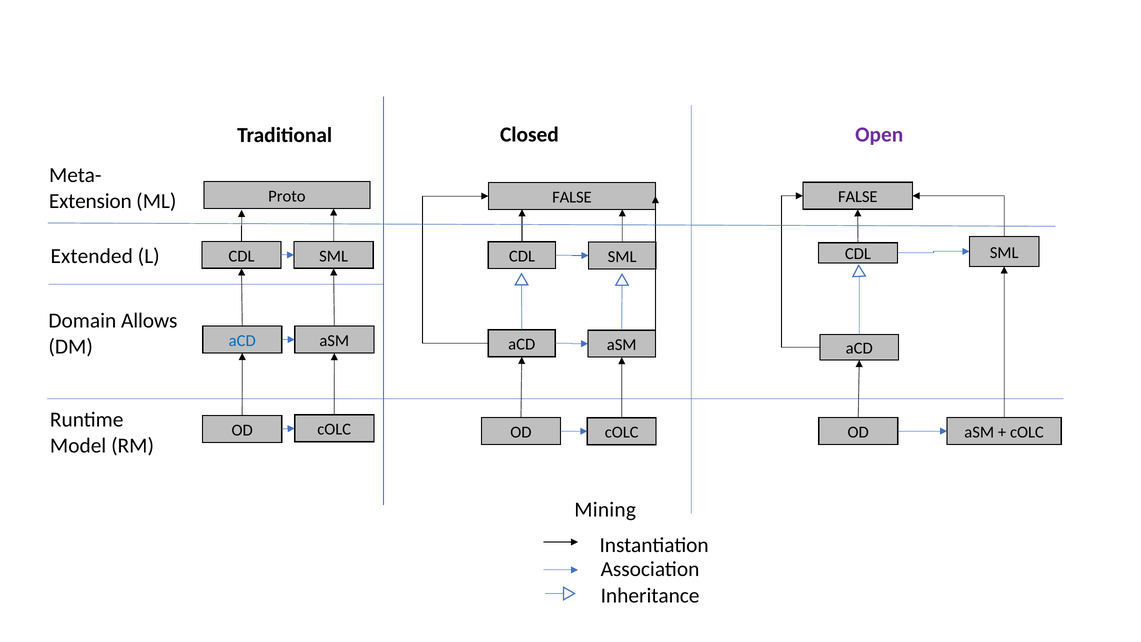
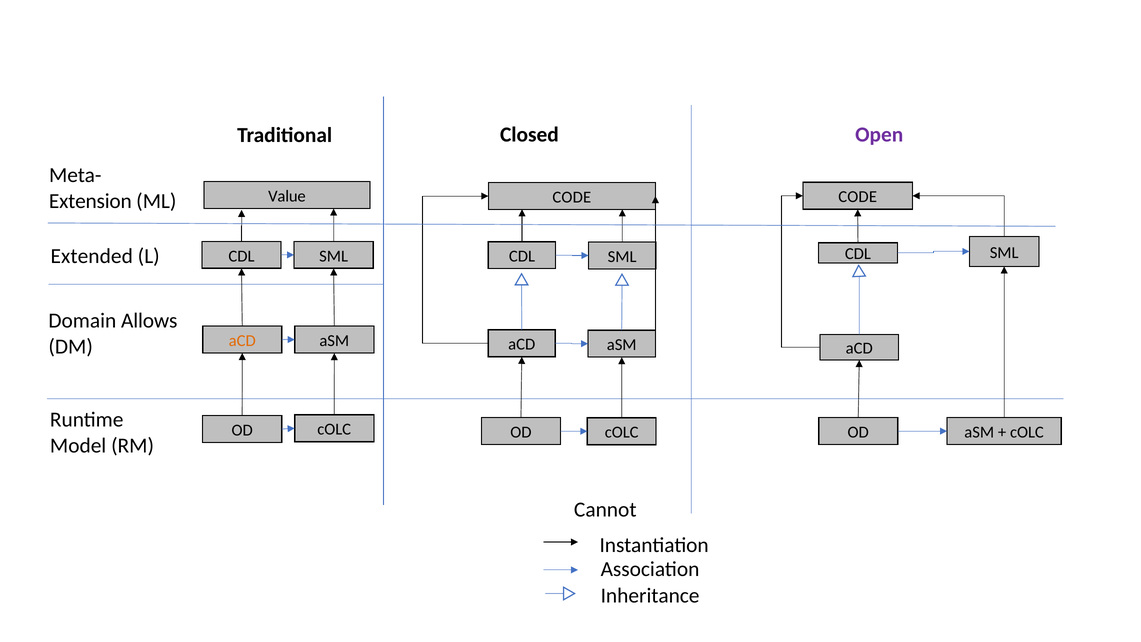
Proto: Proto -> Value
FALSE at (858, 197): FALSE -> CODE
FALSE at (572, 197): FALSE -> CODE
aCD at (242, 341) colour: blue -> orange
Mining: Mining -> Cannot
